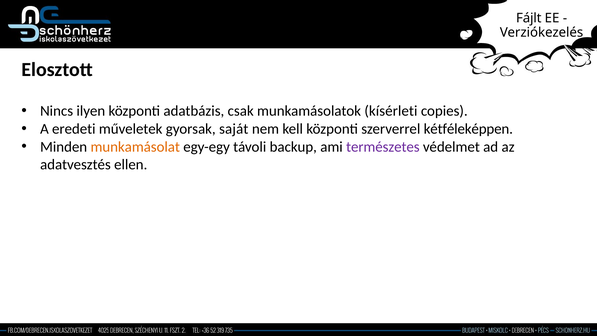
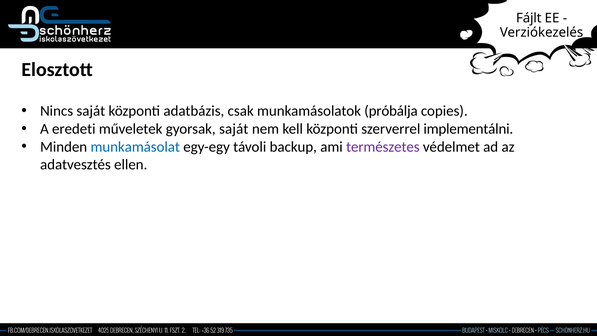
Nincs ilyen: ilyen -> saját
kísérleti: kísérleti -> próbálja
kétféleképpen: kétféleképpen -> implementálni
munkamásolat colour: orange -> blue
